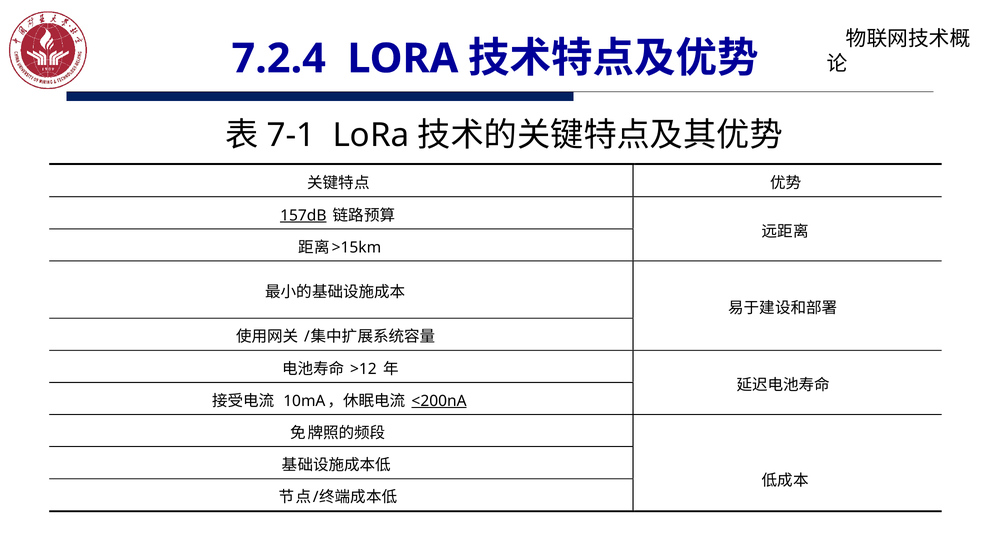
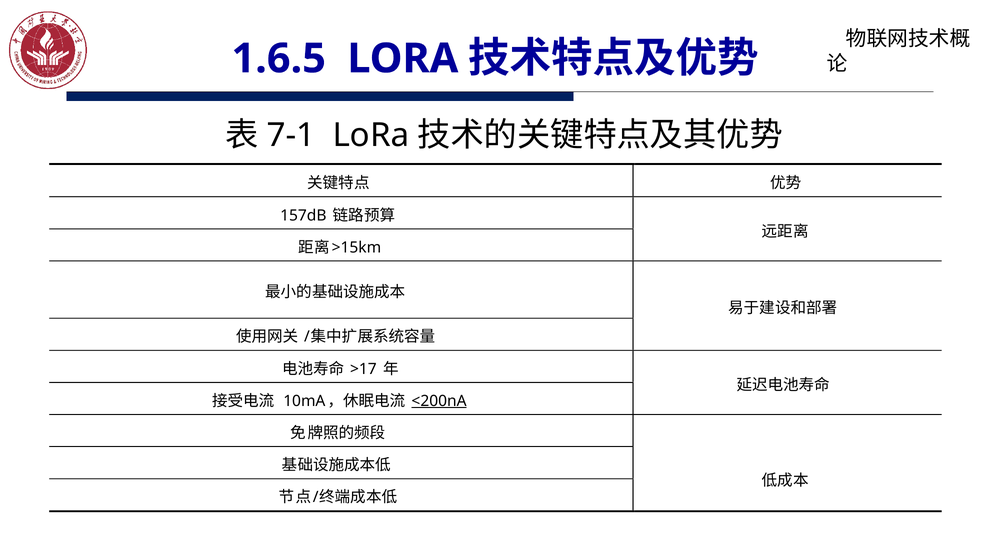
7.2.4: 7.2.4 -> 1.6.5
157dB underline: present -> none
>12: >12 -> >17
